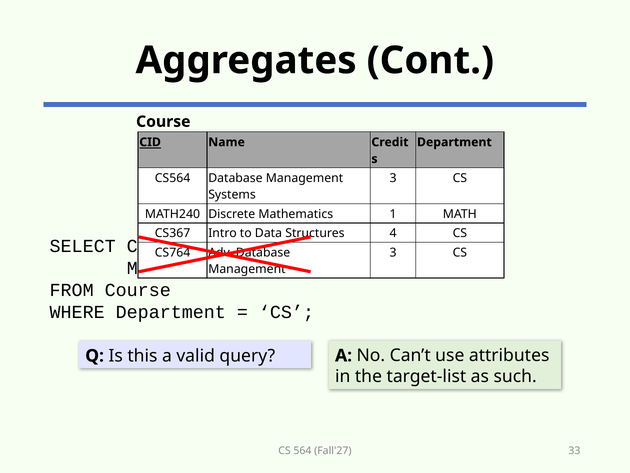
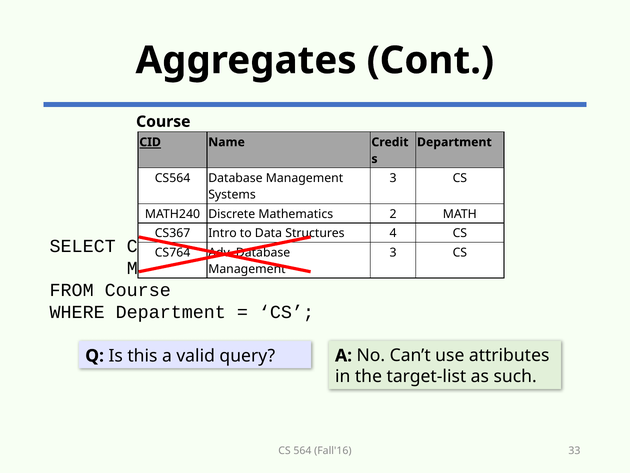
1: 1 -> 2
Fall'27: Fall'27 -> Fall'16
